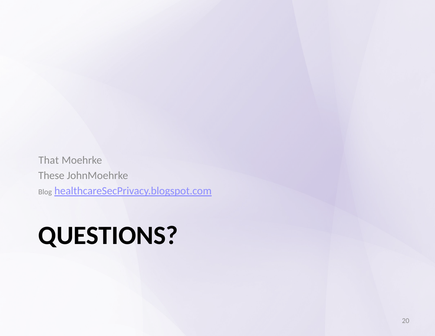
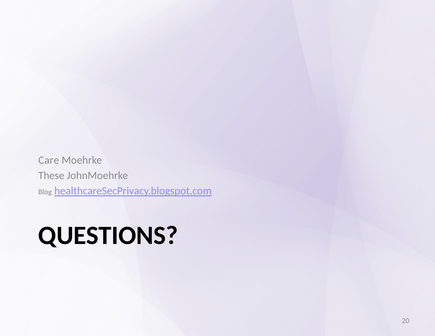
That: That -> Care
